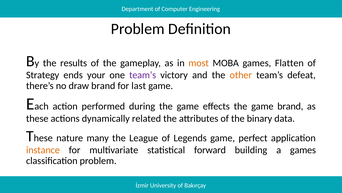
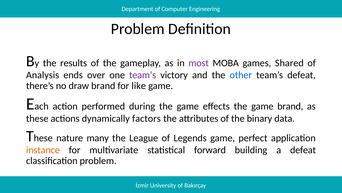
most colour: orange -> purple
Flatten: Flatten -> Shared
Strategy: Strategy -> Analysis
your: your -> over
other colour: orange -> blue
last: last -> like
related: related -> factors
a games: games -> defeat
